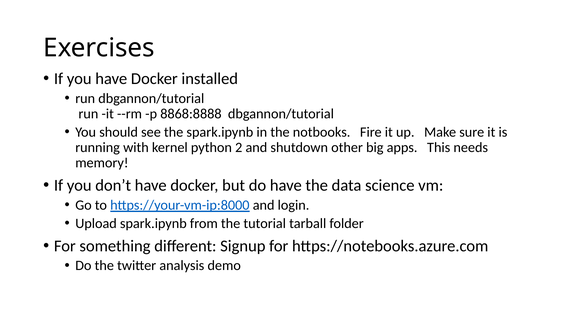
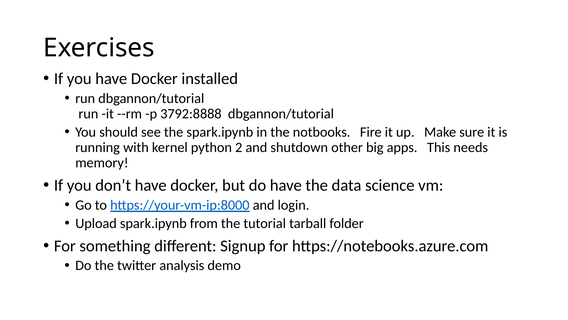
8868:8888: 8868:8888 -> 3792:8888
